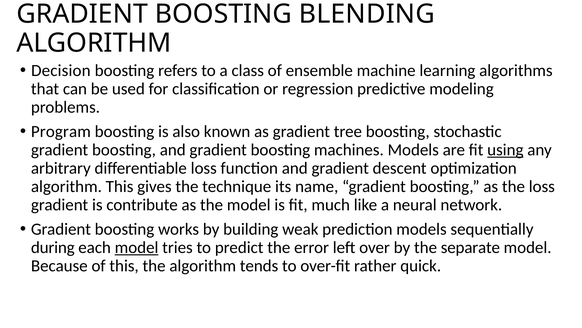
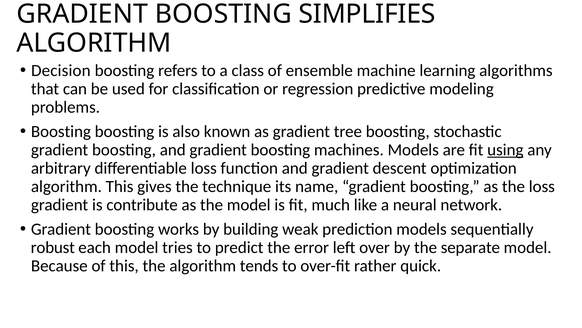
BLENDING: BLENDING -> SIMPLIFIES
Program at (61, 131): Program -> Boosting
during: during -> robust
model at (137, 247) underline: present -> none
